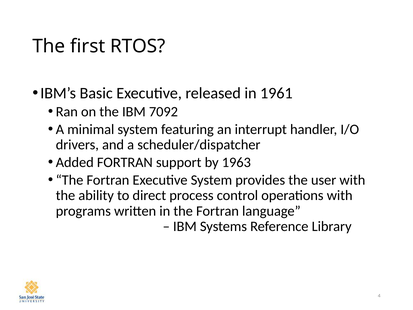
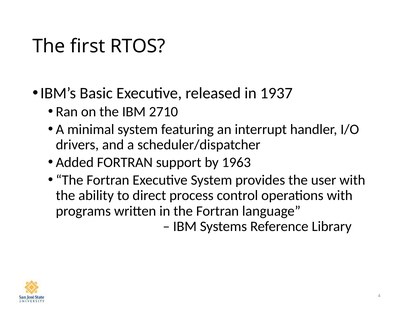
1961: 1961 -> 1937
7092: 7092 -> 2710
